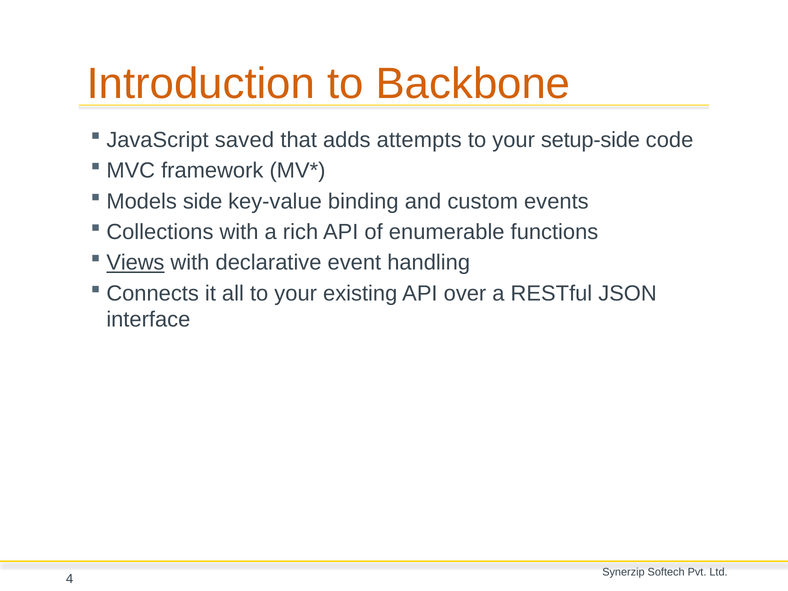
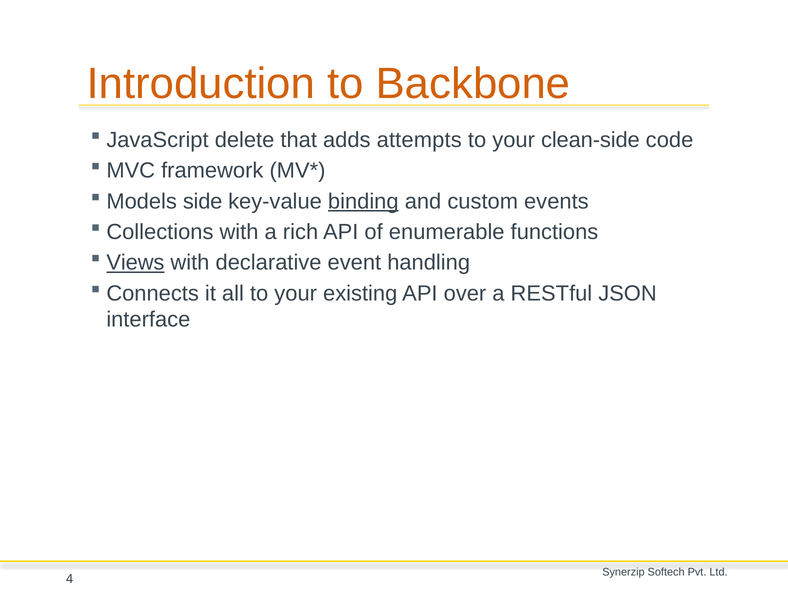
saved: saved -> delete
setup-side: setup-side -> clean-side
binding underline: none -> present
